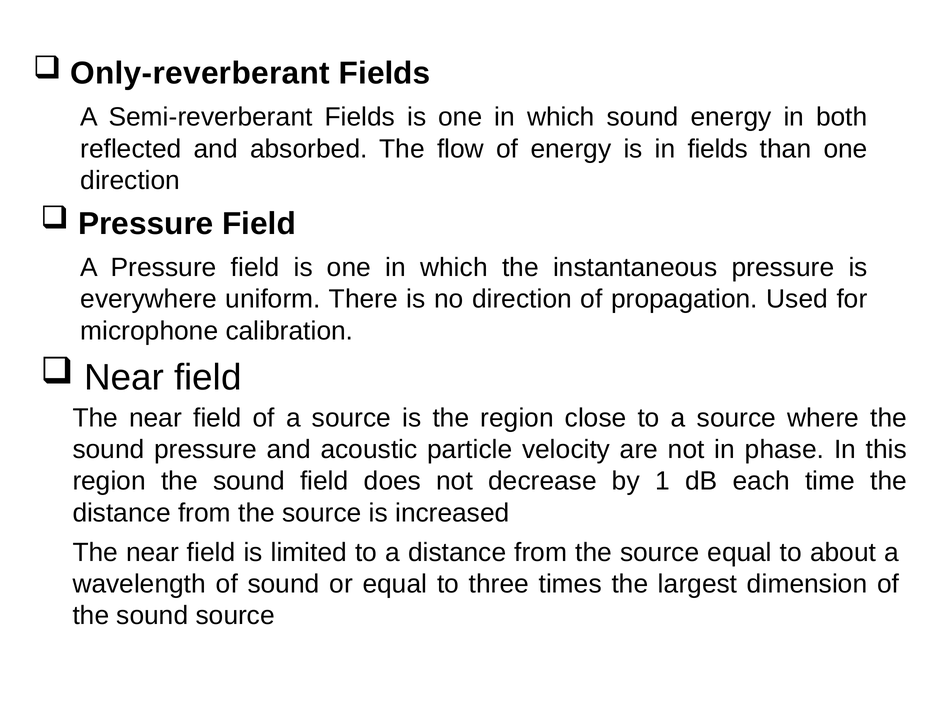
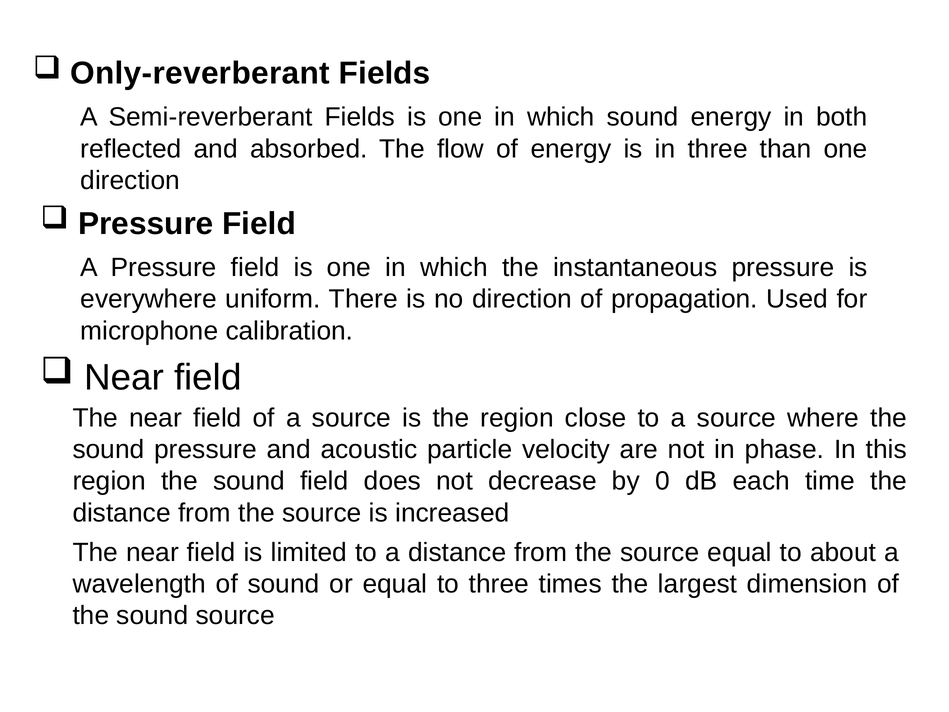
in fields: fields -> three
1: 1 -> 0
